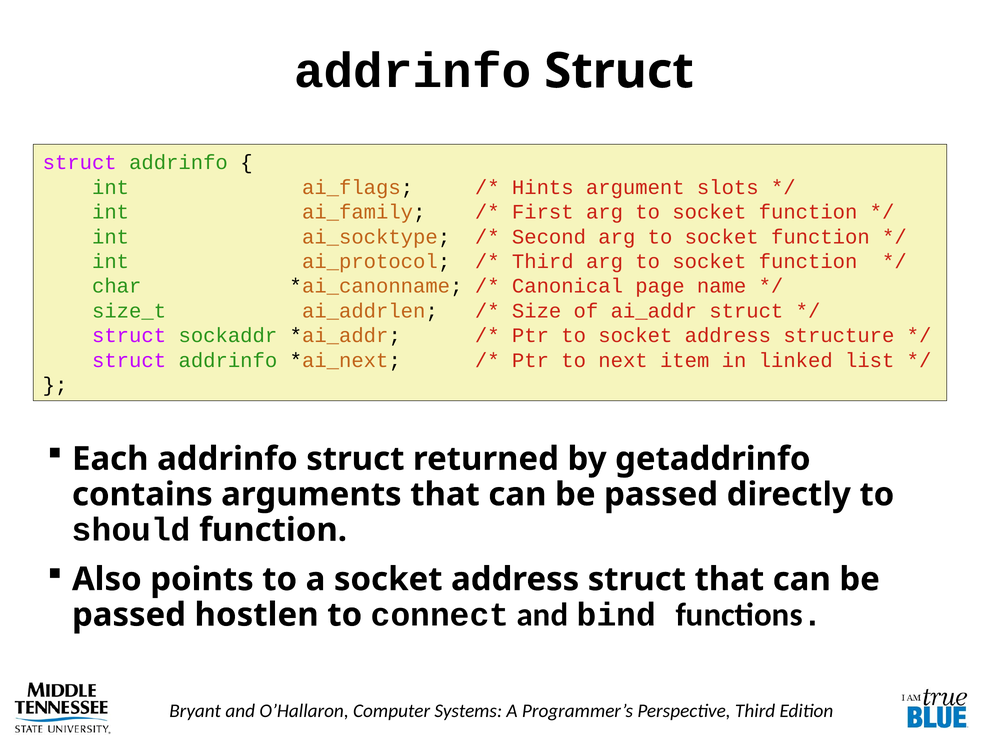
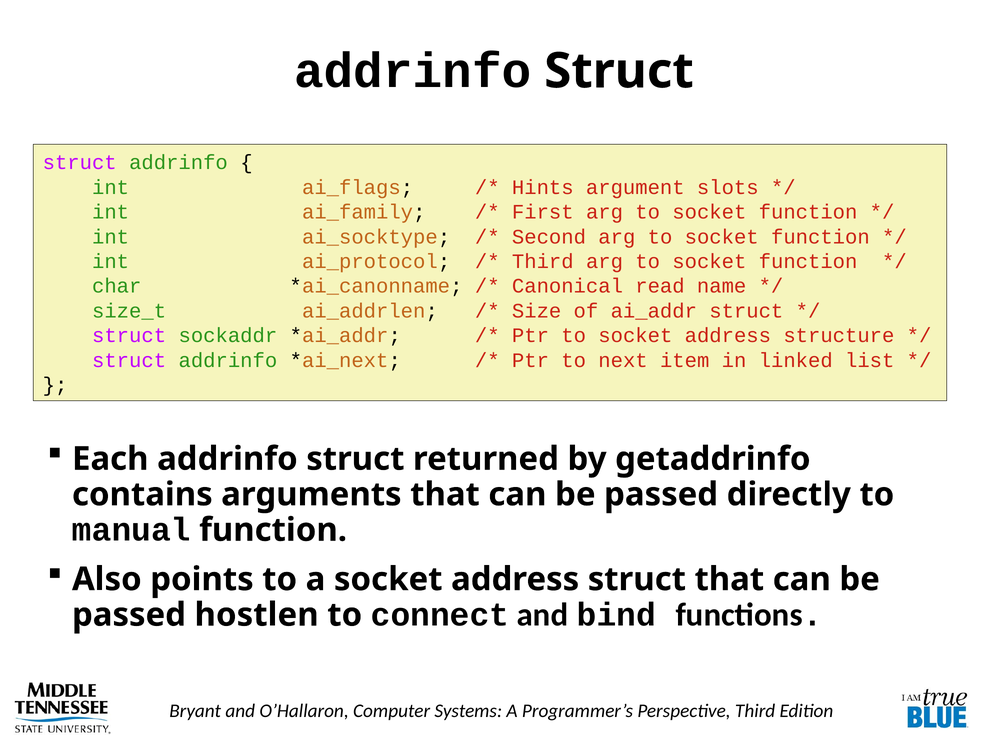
page: page -> read
should: should -> manual
